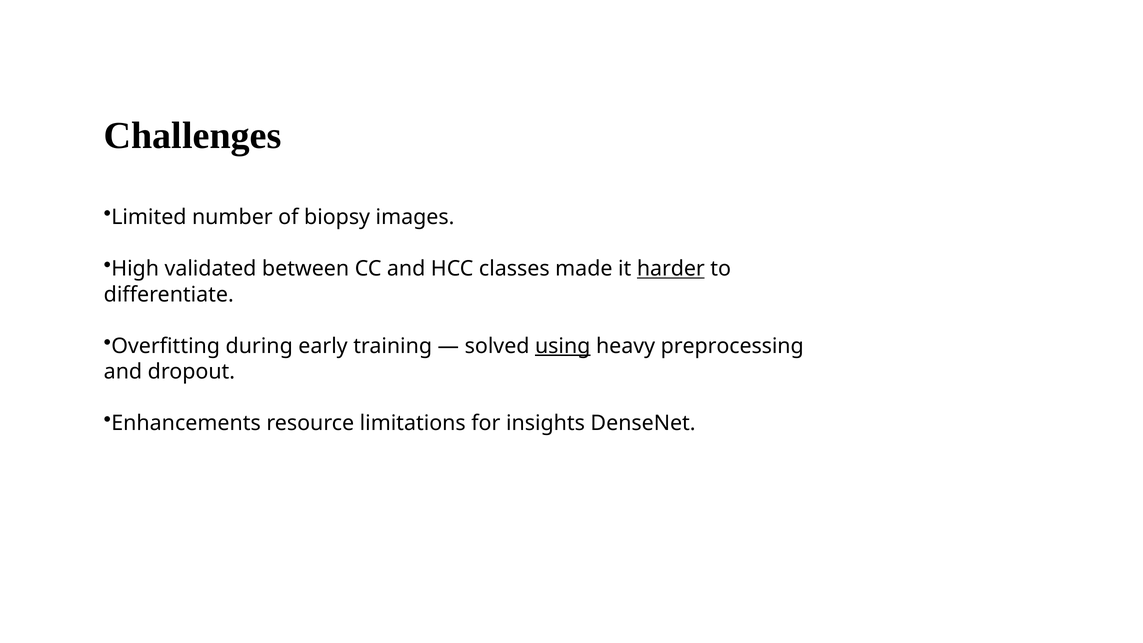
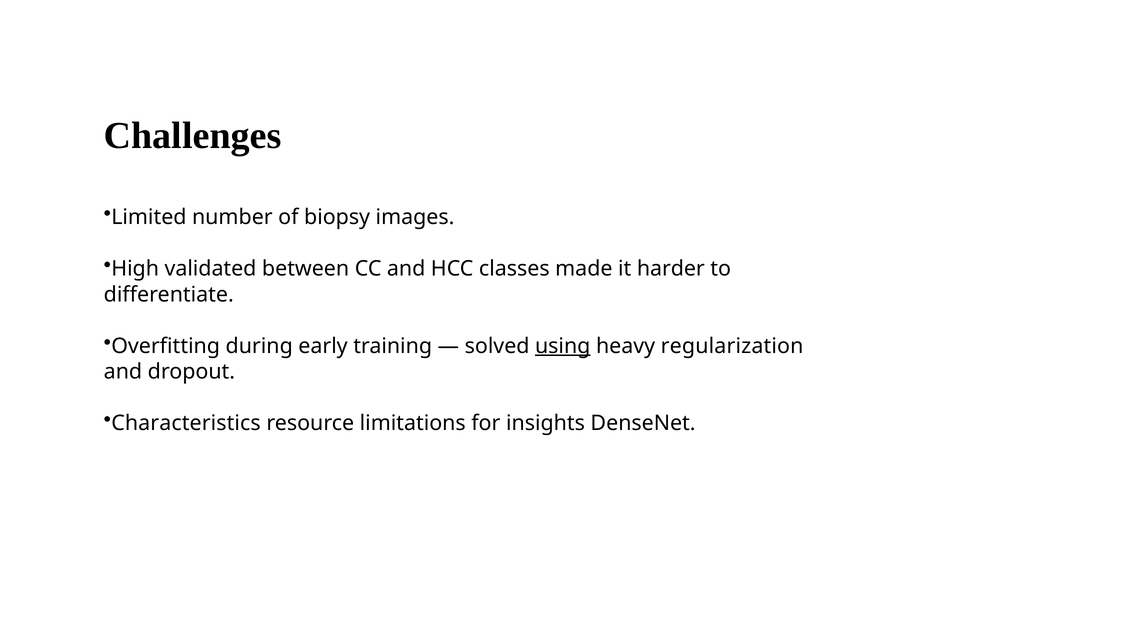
harder underline: present -> none
preprocessing: preprocessing -> regularization
Enhancements: Enhancements -> Characteristics
